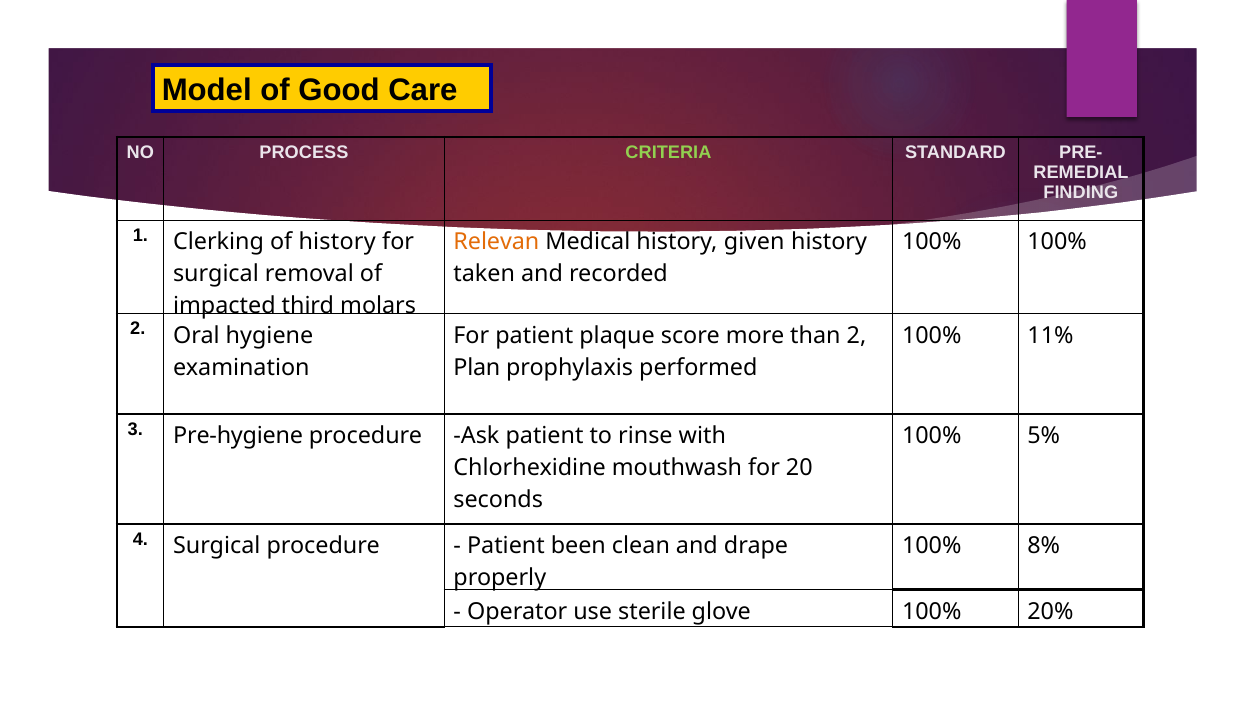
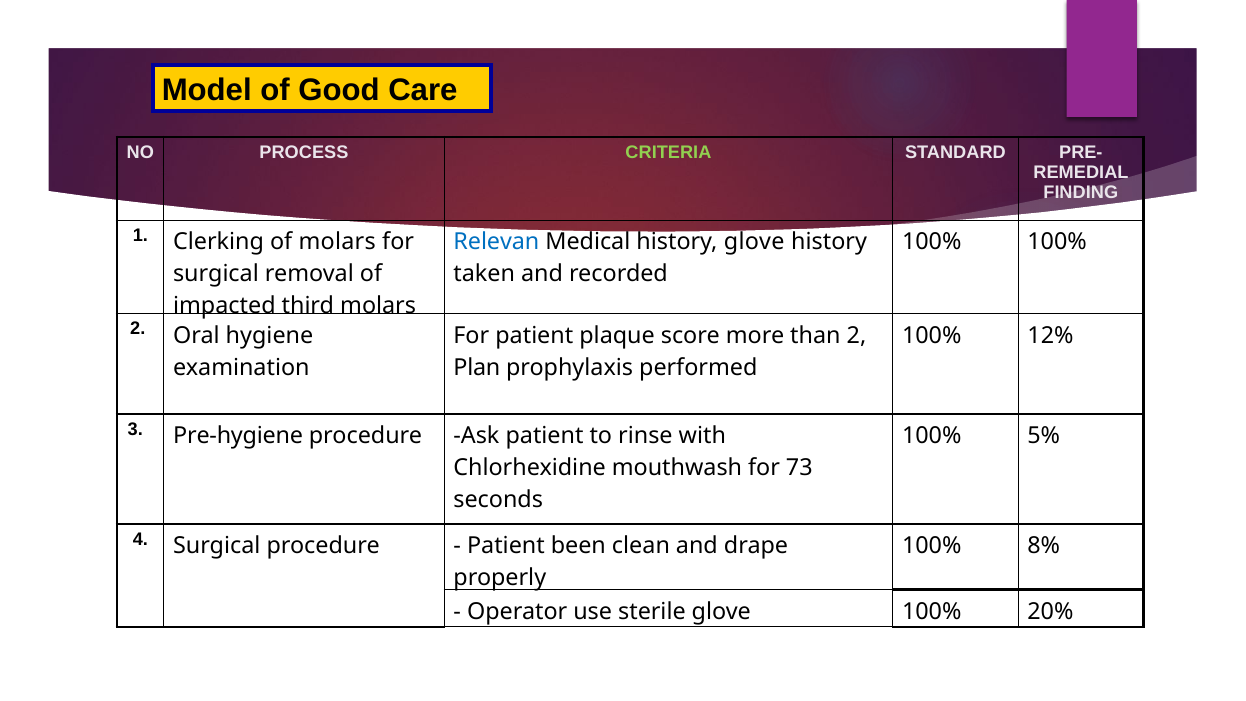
of history: history -> molars
Relevan colour: orange -> blue
history given: given -> glove
11%: 11% -> 12%
20: 20 -> 73
